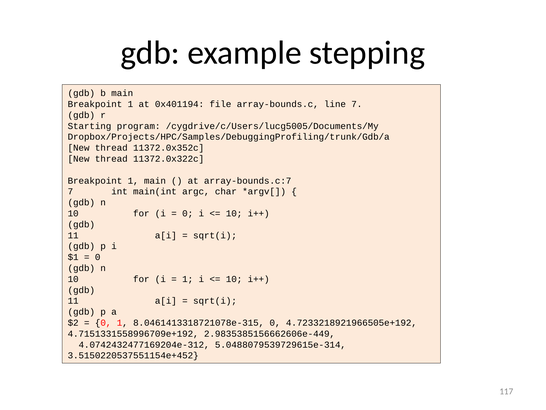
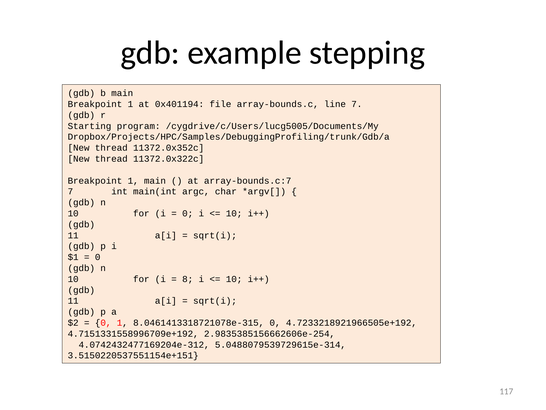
1 at (188, 279): 1 -> 8
2.9835385156662606e-449: 2.9835385156662606e-449 -> 2.9835385156662606e-254
3.5150220537551154e+452: 3.5150220537551154e+452 -> 3.5150220537551154e+151
